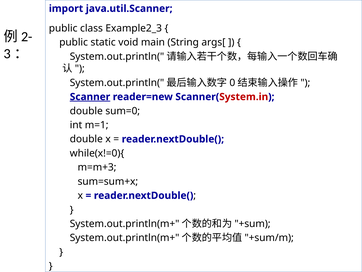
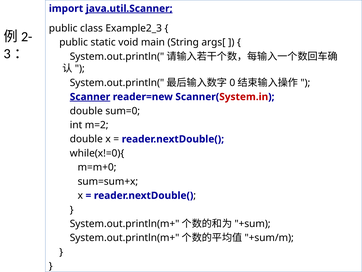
java.util.Scanner underline: none -> present
m=1: m=1 -> m=2
m=m+3: m=m+3 -> m=m+0
